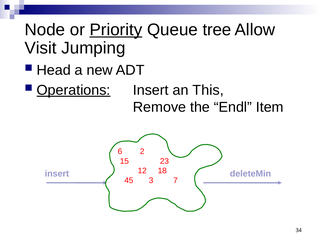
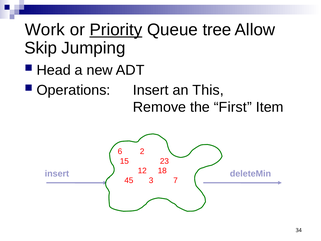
Node: Node -> Work
Visit: Visit -> Skip
Operations underline: present -> none
Endl: Endl -> First
